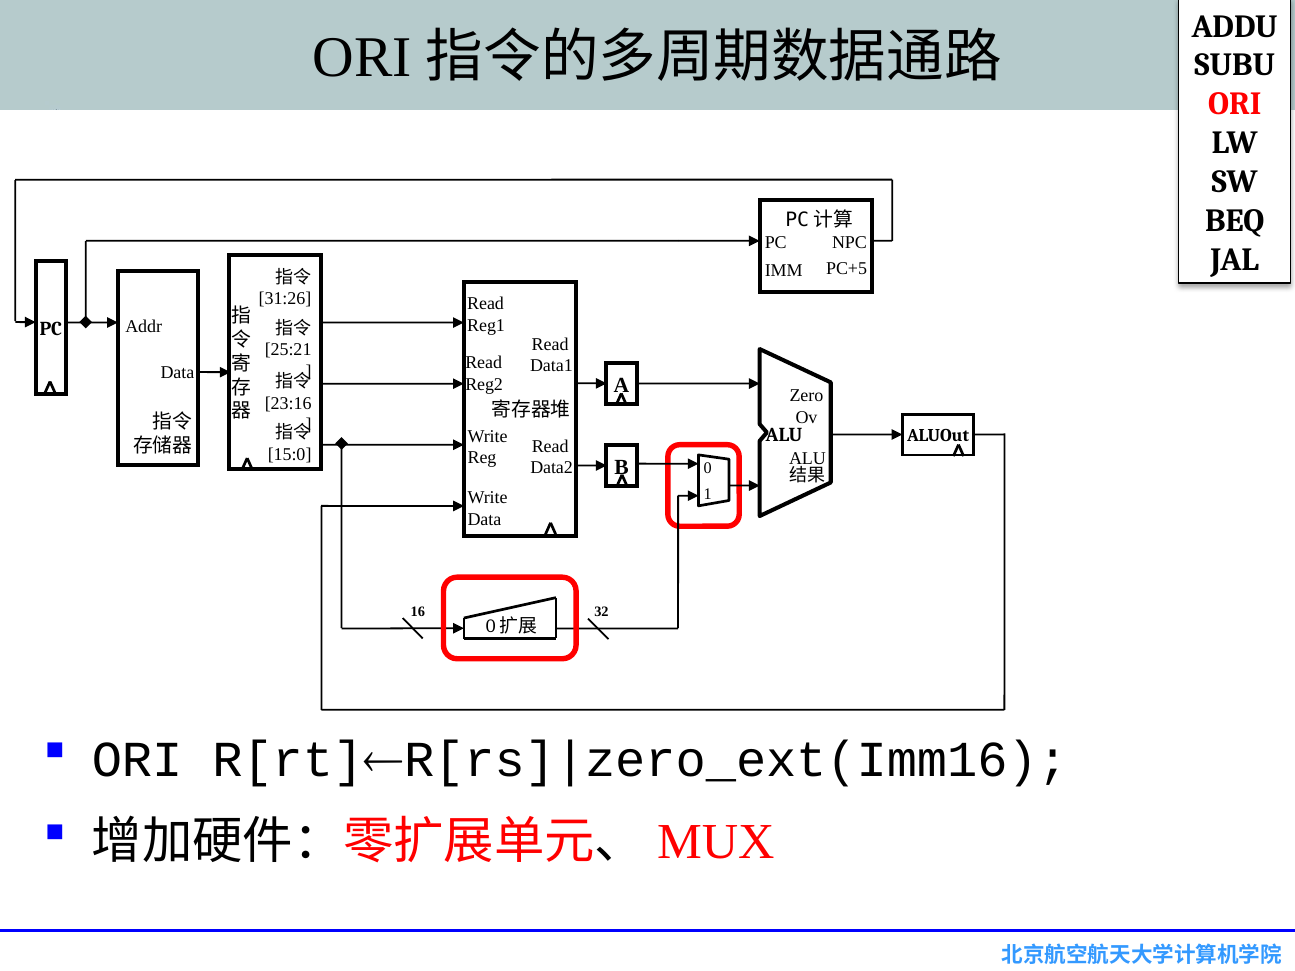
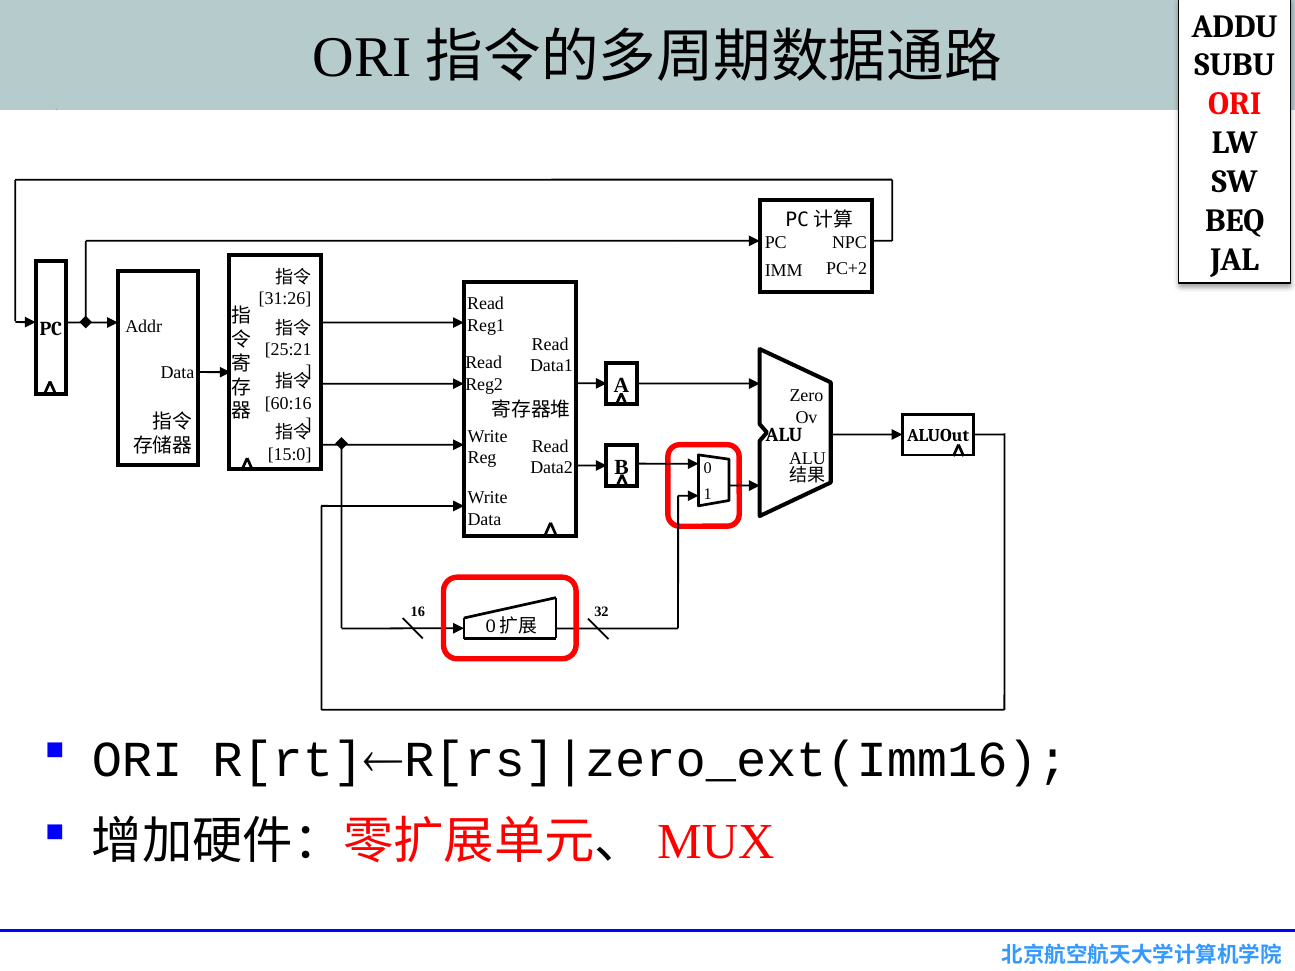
PC+5: PC+5 -> PC+2
23:16: 23:16 -> 60:16
